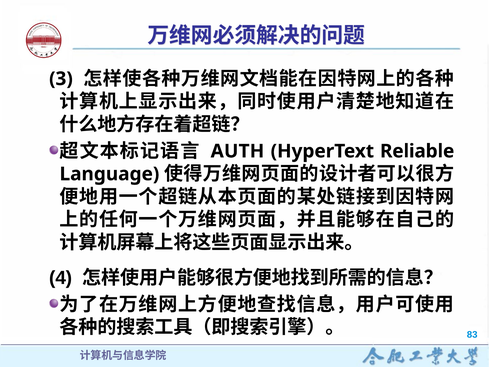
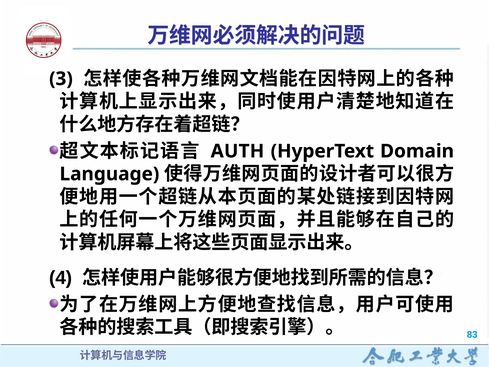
Reliable: Reliable -> Domain
